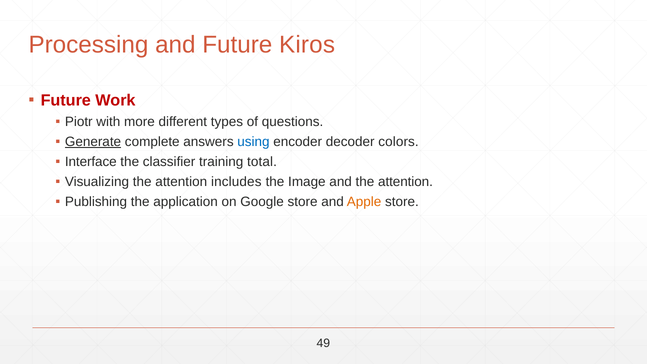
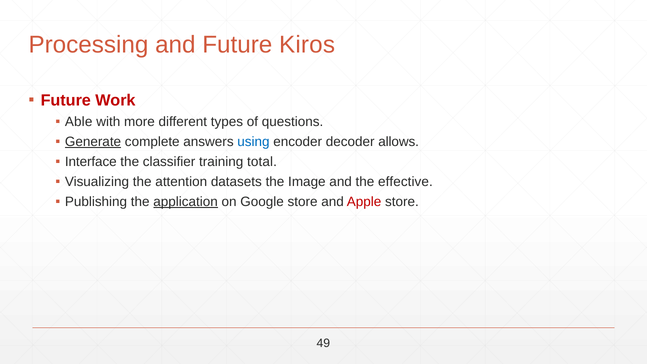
Piotr: Piotr -> Able
colors: colors -> allows
includes: includes -> datasets
and the attention: attention -> effective
application underline: none -> present
Apple colour: orange -> red
